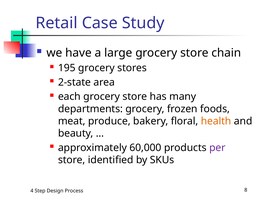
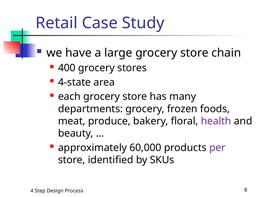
195: 195 -> 400
2-state: 2-state -> 4-state
health colour: orange -> purple
